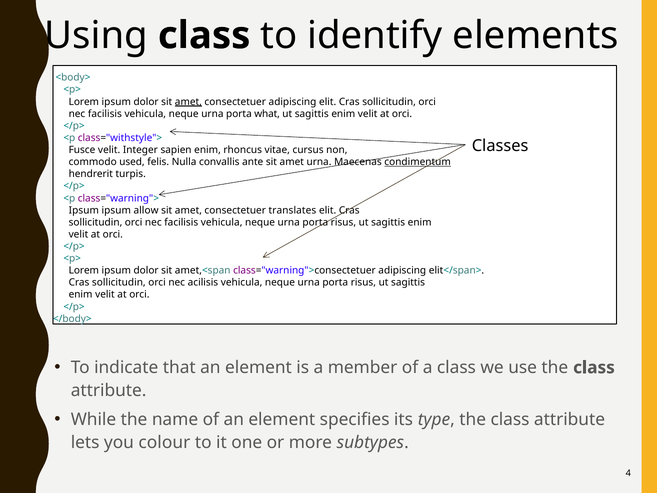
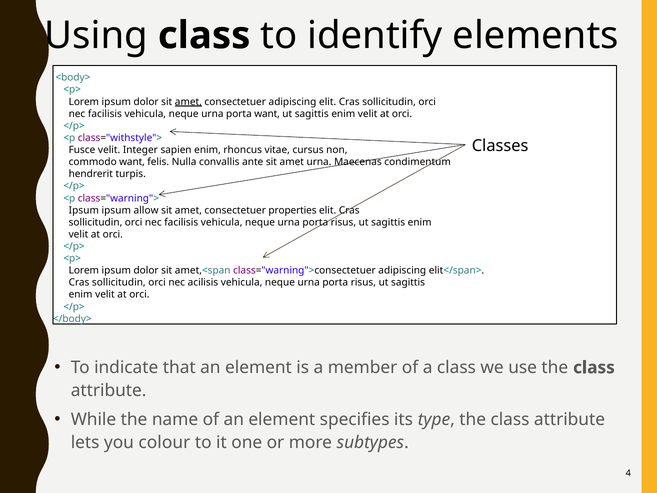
porta what: what -> want
commodo used: used -> want
condimentum underline: present -> none
translates: translates -> properties
